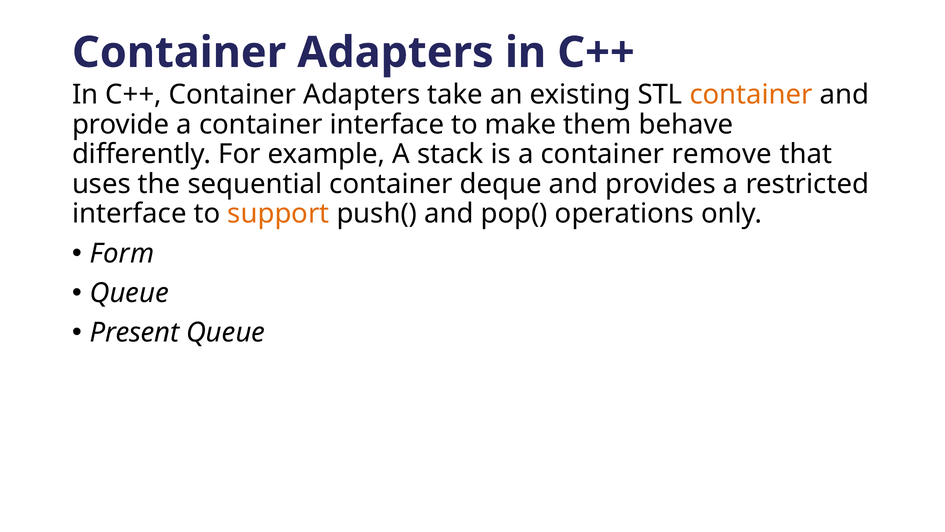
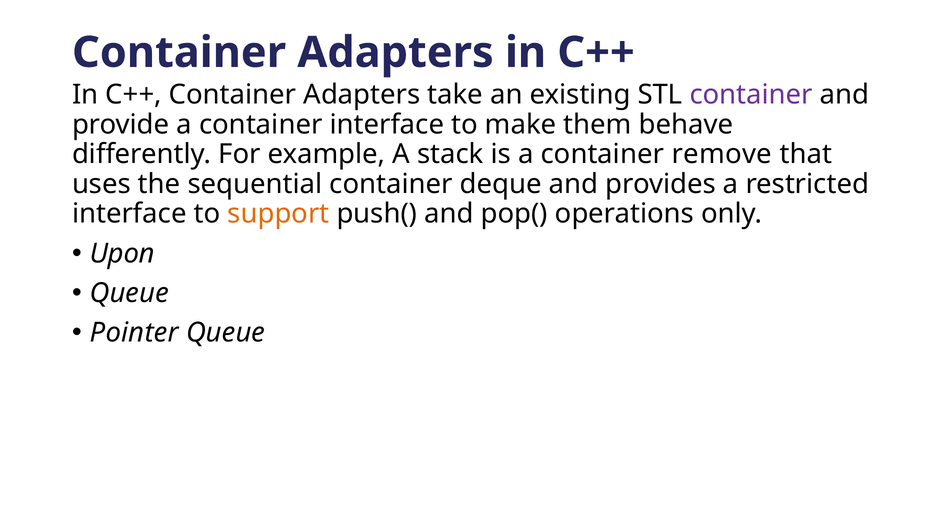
container at (751, 95) colour: orange -> purple
Form: Form -> Upon
Present: Present -> Pointer
